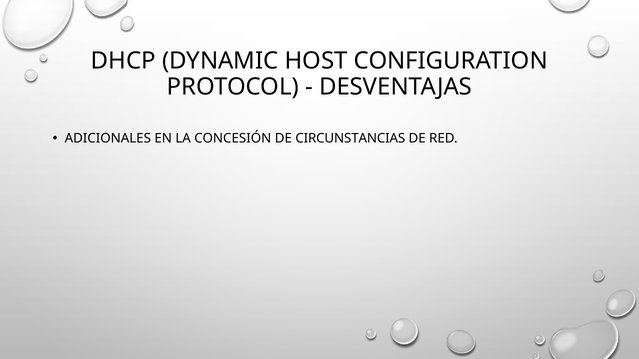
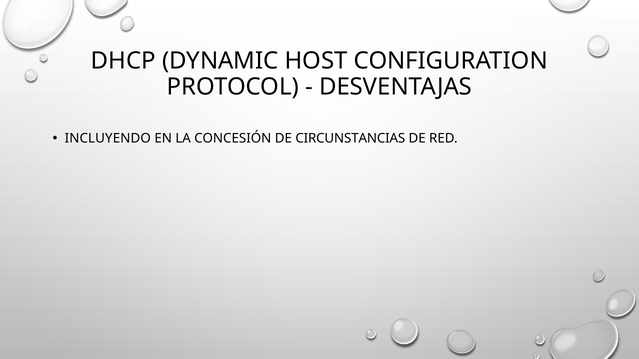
ADICIONALES: ADICIONALES -> INCLUYENDO
